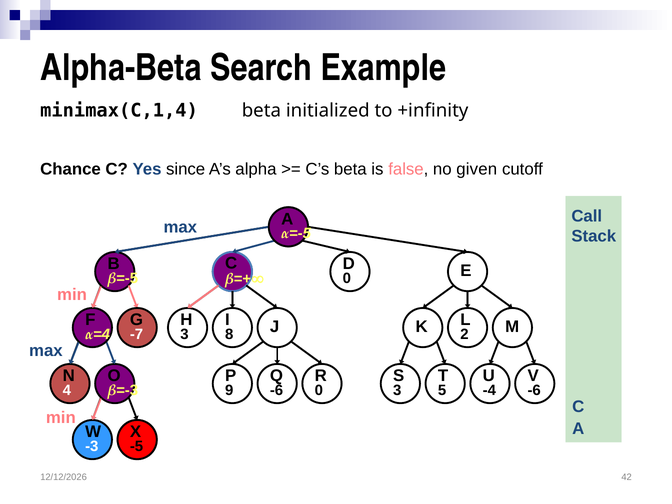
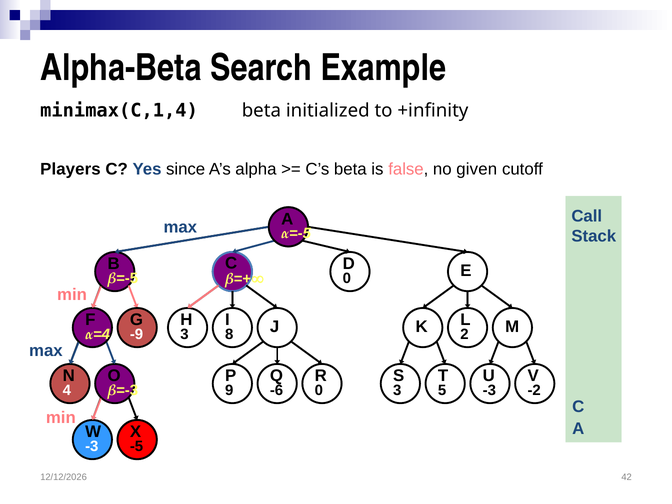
Chance: Chance -> Players
-7: -7 -> -9
-4 at (489, 390): -4 -> -3
-6 at (534, 390): -6 -> -2
